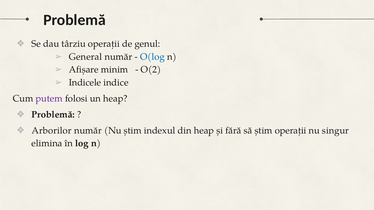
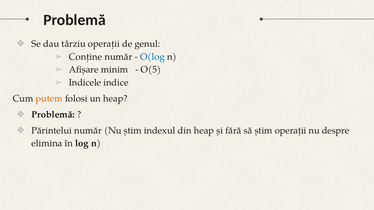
General: General -> Conține
O(2: O(2 -> O(5
putem colour: purple -> orange
Arborilor: Arborilor -> Părintelui
singur: singur -> despre
